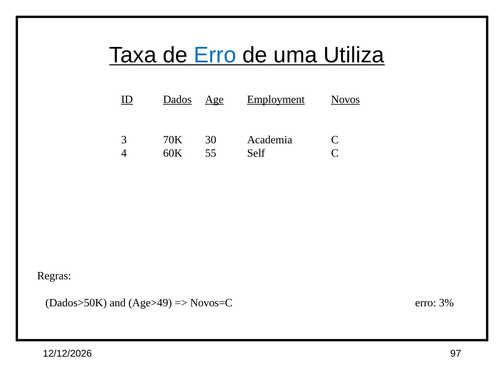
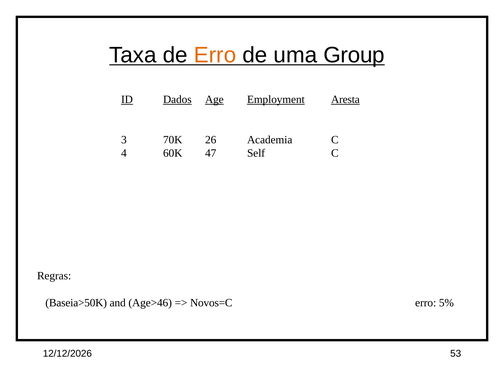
Erro at (215, 55) colour: blue -> orange
Utiliza: Utiliza -> Group
Novos: Novos -> Aresta
30: 30 -> 26
55: 55 -> 47
Dados>50K: Dados>50K -> Baseia>50K
Age>49: Age>49 -> Age>46
3%: 3% -> 5%
97: 97 -> 53
